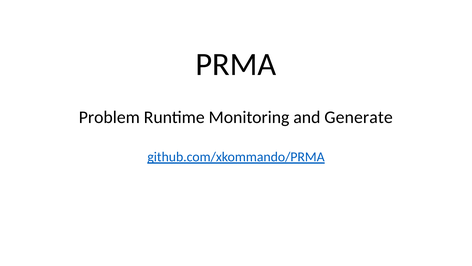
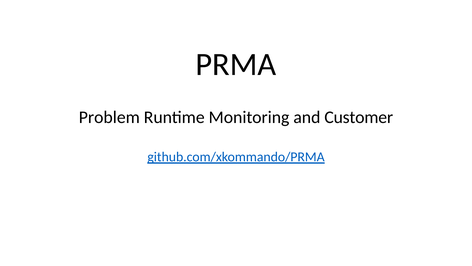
Generate: Generate -> Customer
